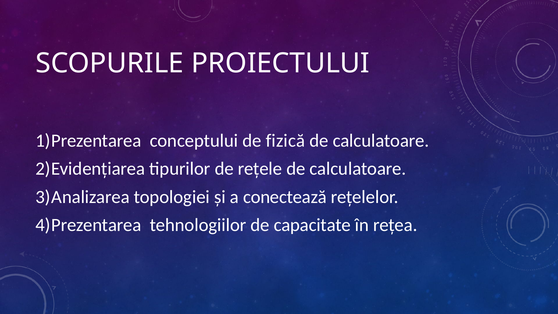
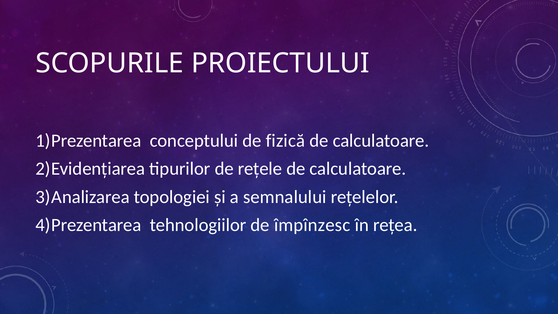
conectează: conectează -> semnalului
capacitate: capacitate -> împînzesc
